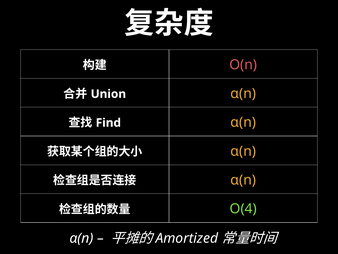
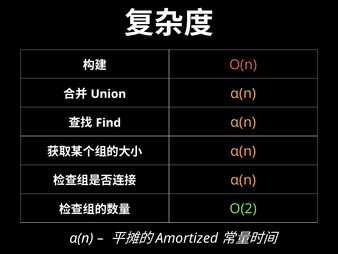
O(4: O(4 -> O(2
